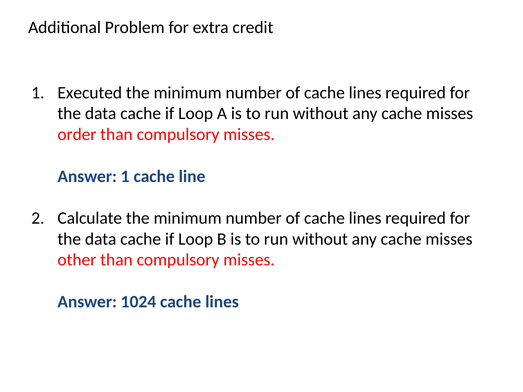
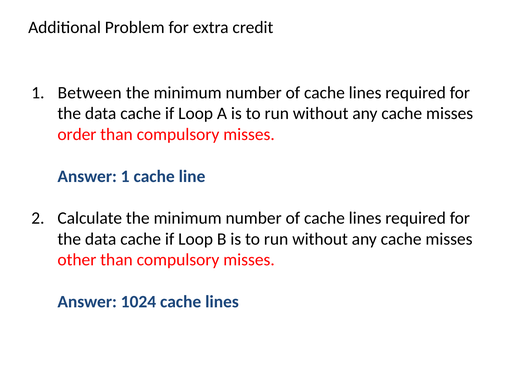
Executed: Executed -> Between
